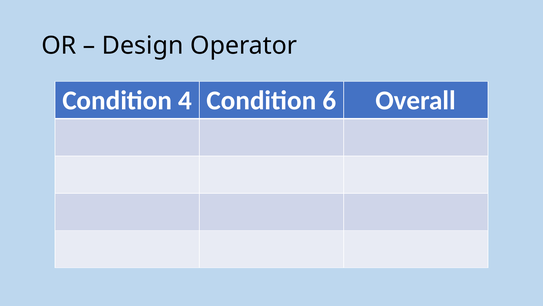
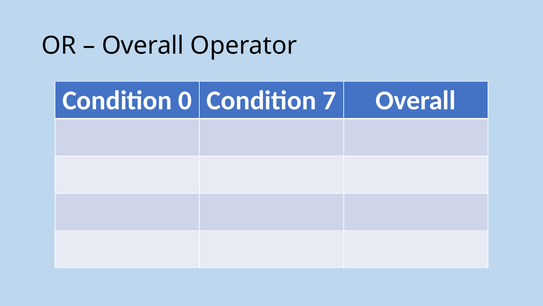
Design at (143, 46): Design -> Overall
4: 4 -> 0
6: 6 -> 7
